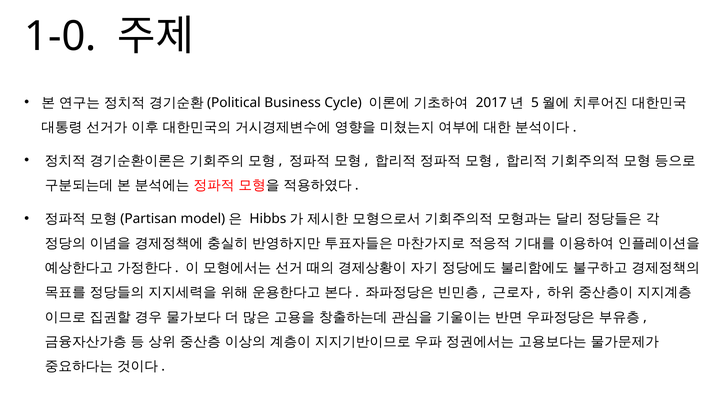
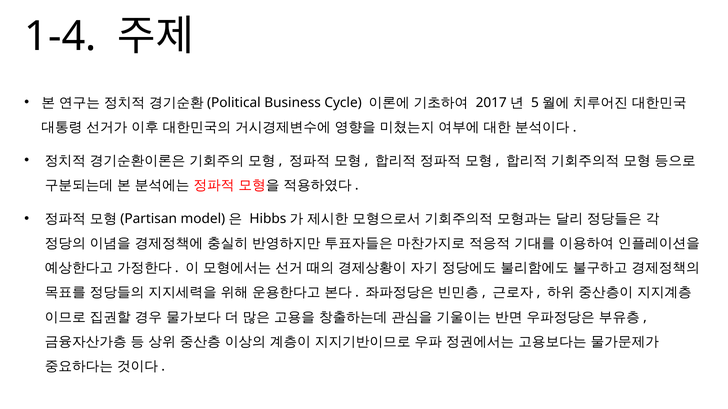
1-0: 1-0 -> 1-4
